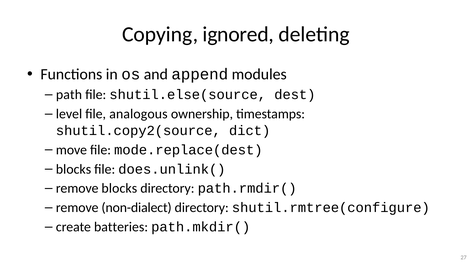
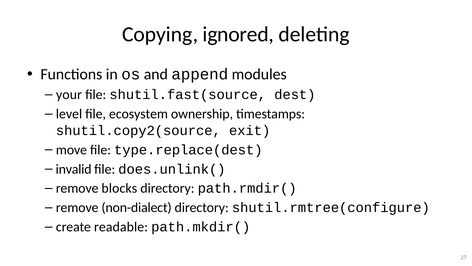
path: path -> your
shutil.else(source: shutil.else(source -> shutil.fast(source
analogous: analogous -> ecosystem
dict: dict -> exit
mode.replace(dest: mode.replace(dest -> type.replace(dest
blocks at (74, 169): blocks -> invalid
batteries: batteries -> readable
